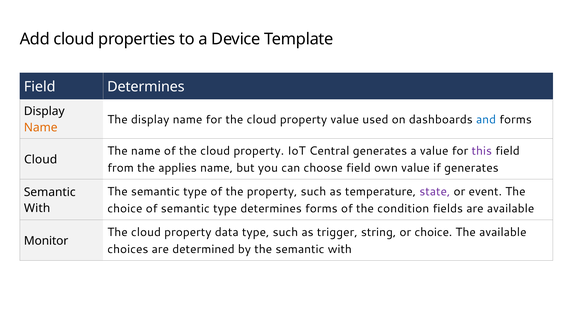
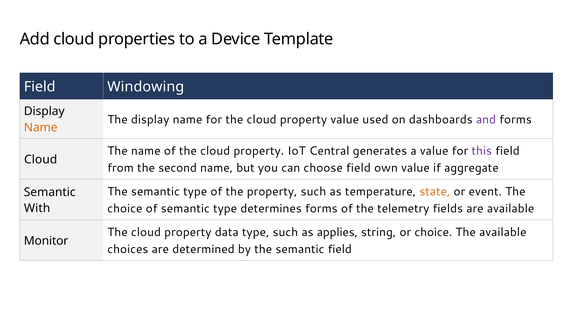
Field Determines: Determines -> Windowing
and colour: blue -> purple
applies: applies -> second
if generates: generates -> aggregate
state colour: purple -> orange
condition: condition -> telemetry
trigger: trigger -> applies
the semantic with: with -> field
